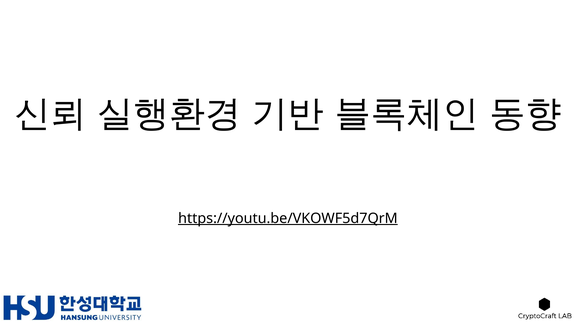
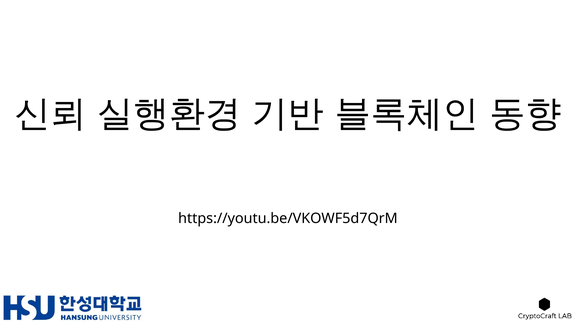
https://youtu.be/VKOWF5d7QrM underline: present -> none
